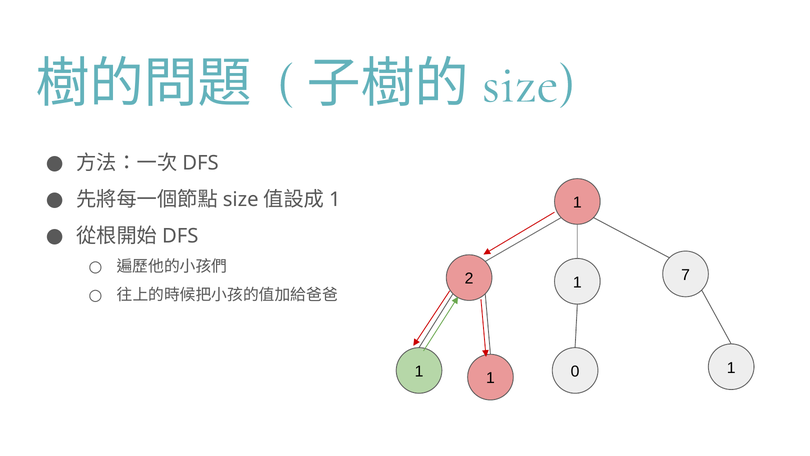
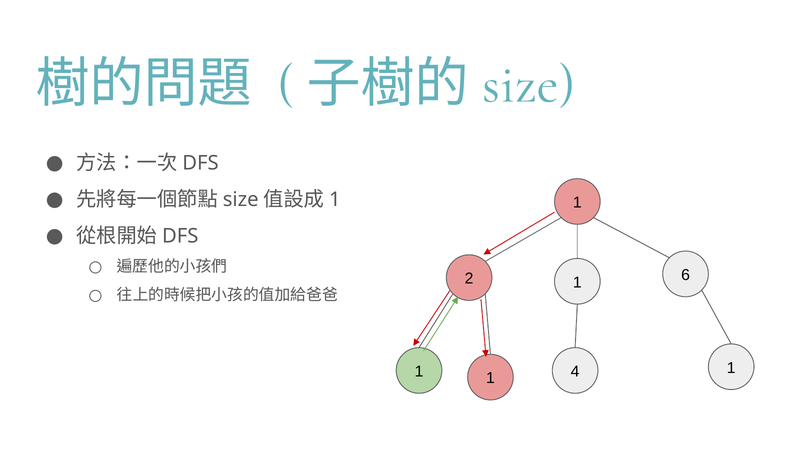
7: 7 -> 6
0: 0 -> 4
